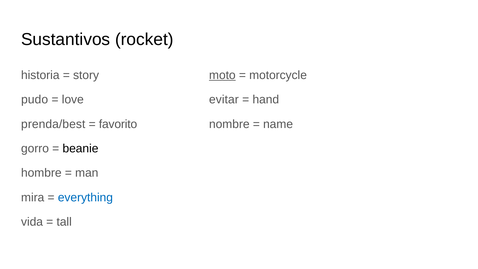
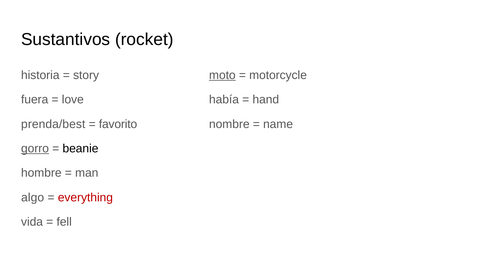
pudo: pudo -> fuera
evitar: evitar -> había
gorro underline: none -> present
mira: mira -> algo
everything colour: blue -> red
tall: tall -> fell
